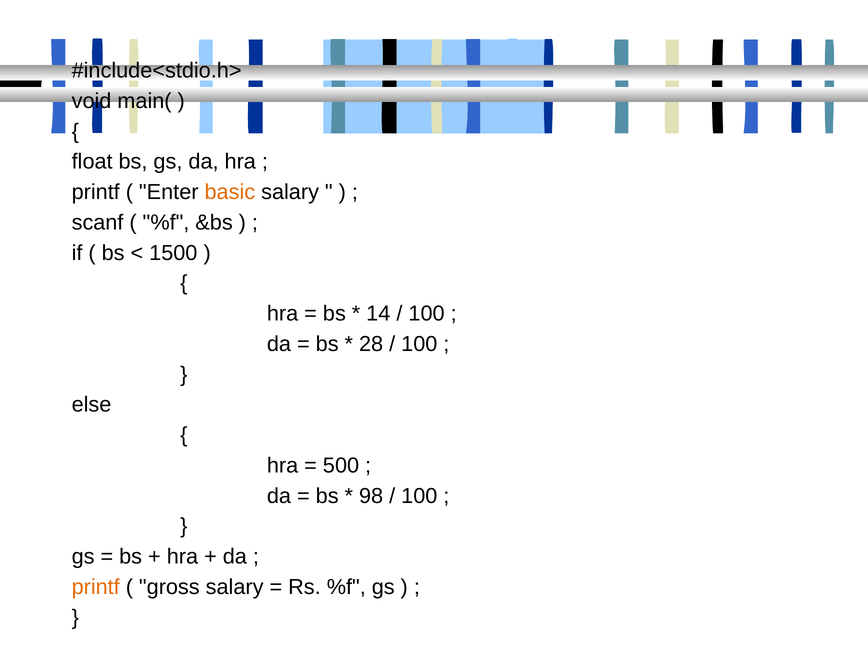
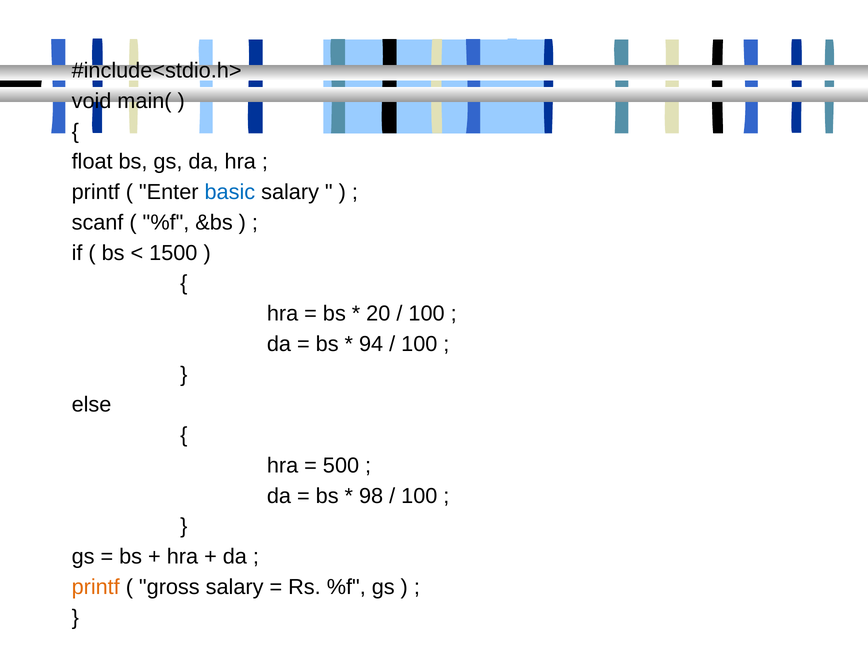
basic colour: orange -> blue
14: 14 -> 20
28: 28 -> 94
